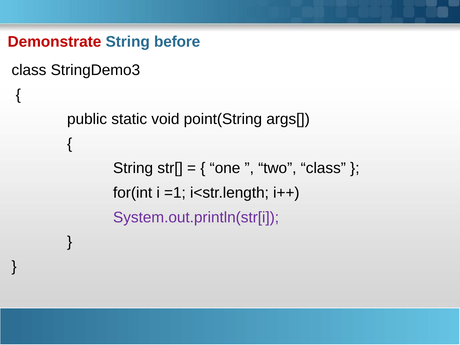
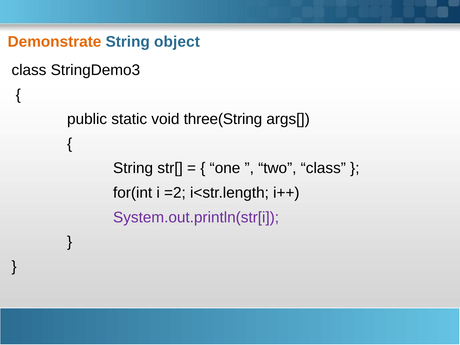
Demonstrate colour: red -> orange
before: before -> object
point(String: point(String -> three(String
=1: =1 -> =2
